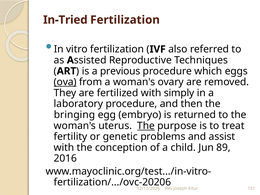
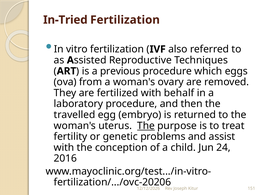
ova underline: present -> none
simply: simply -> behalf
bringing: bringing -> travelled
89: 89 -> 24
